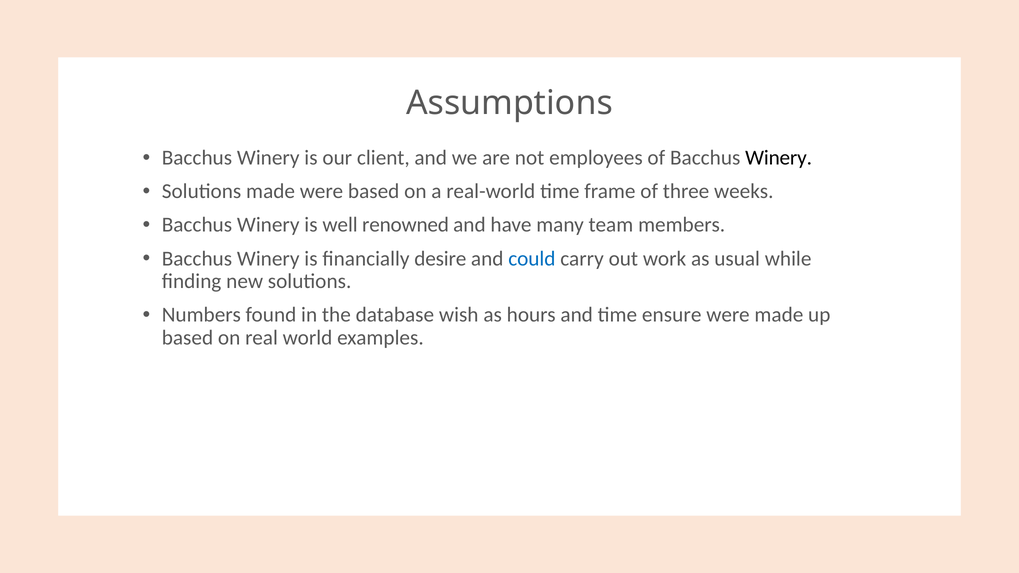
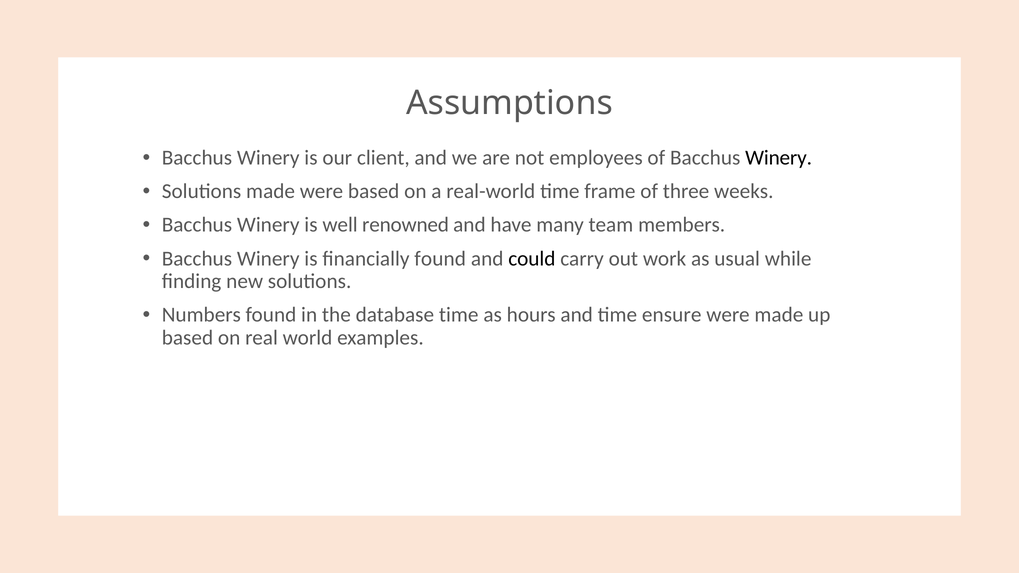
financially desire: desire -> found
could colour: blue -> black
database wish: wish -> time
